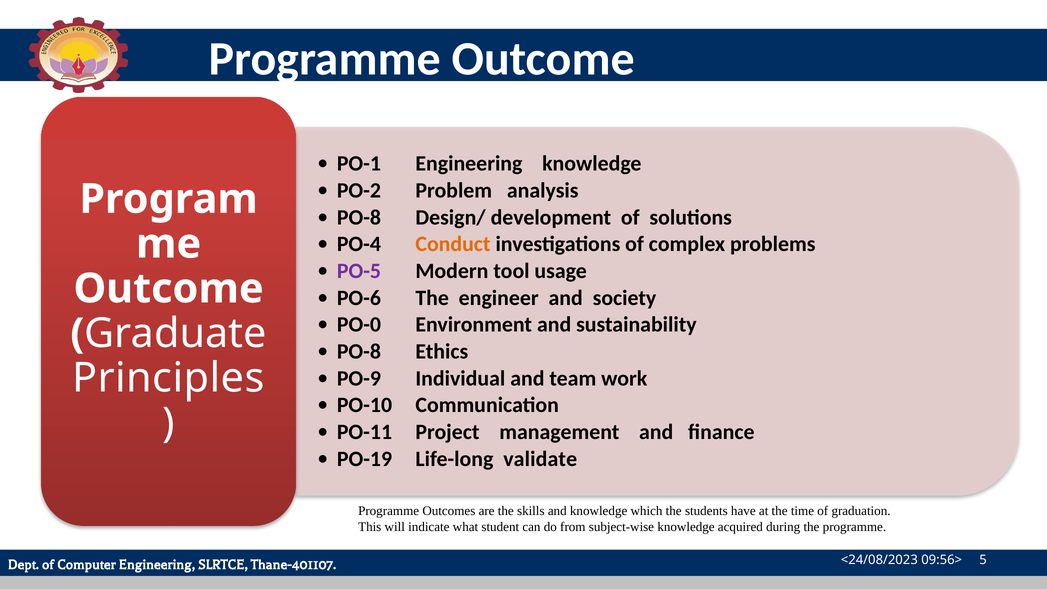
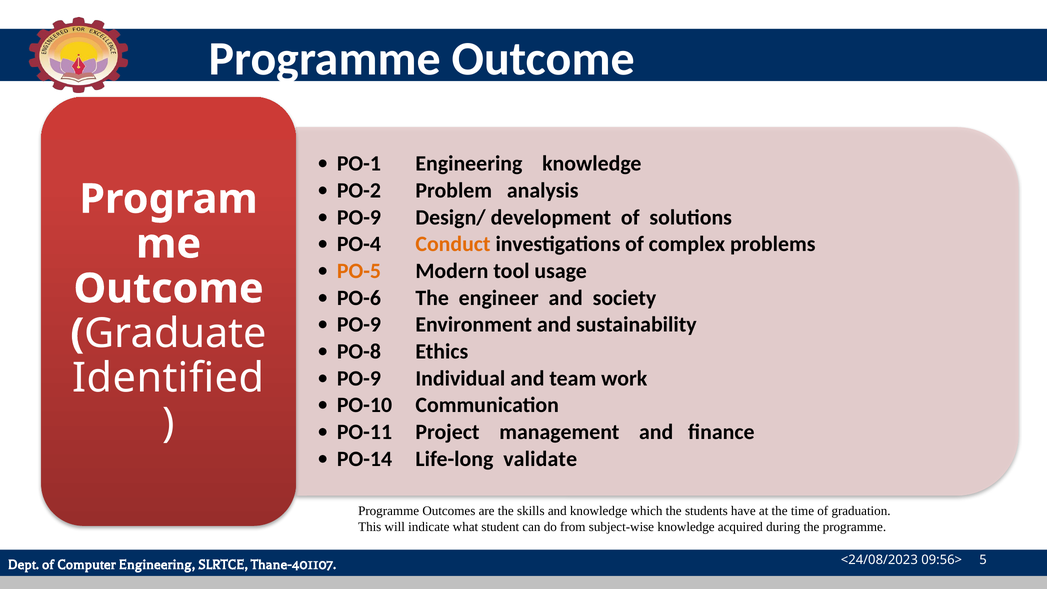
PO-8 at (359, 217): PO-8 -> PO-9
PO-5 colour: purple -> orange
PO-0 at (359, 325): PO-0 -> PO-9
Principles: Principles -> Identified
PO-19: PO-19 -> PO-14
